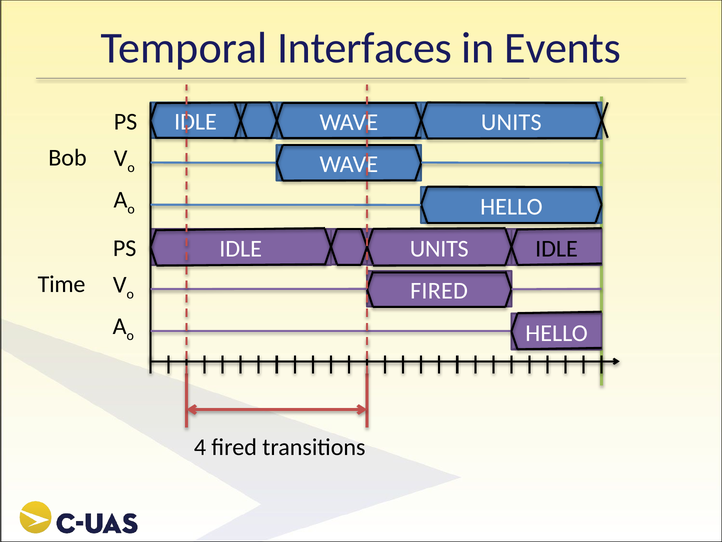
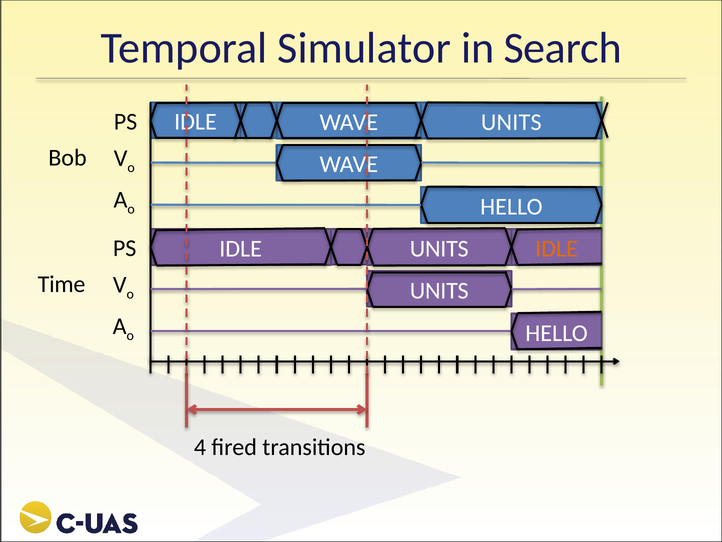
Interfaces: Interfaces -> Simulator
Events: Events -> Search
IDLE at (556, 249) colour: black -> orange
FIRED at (439, 290): FIRED -> UNITS
